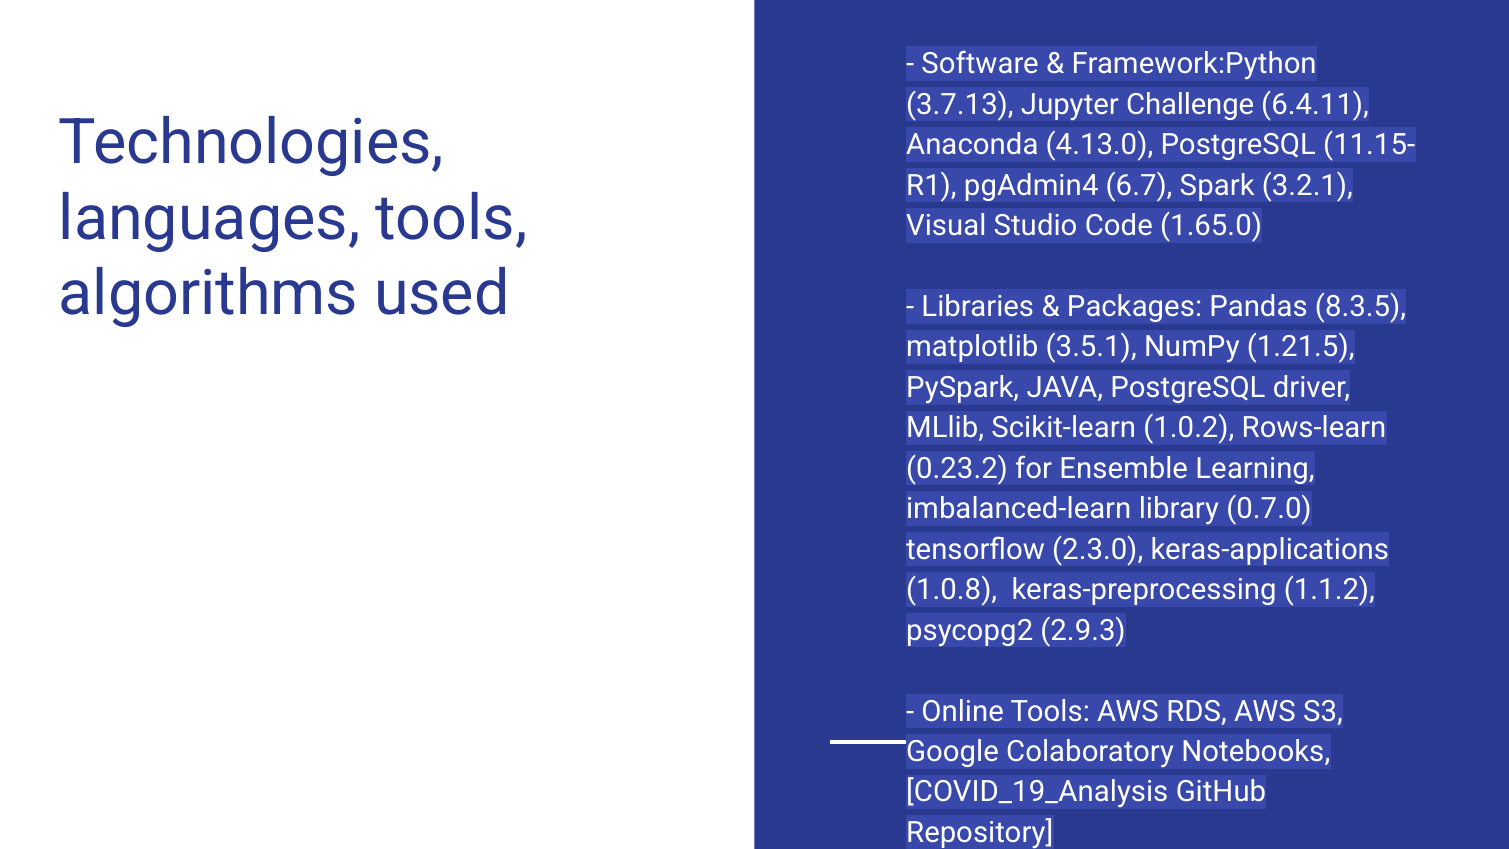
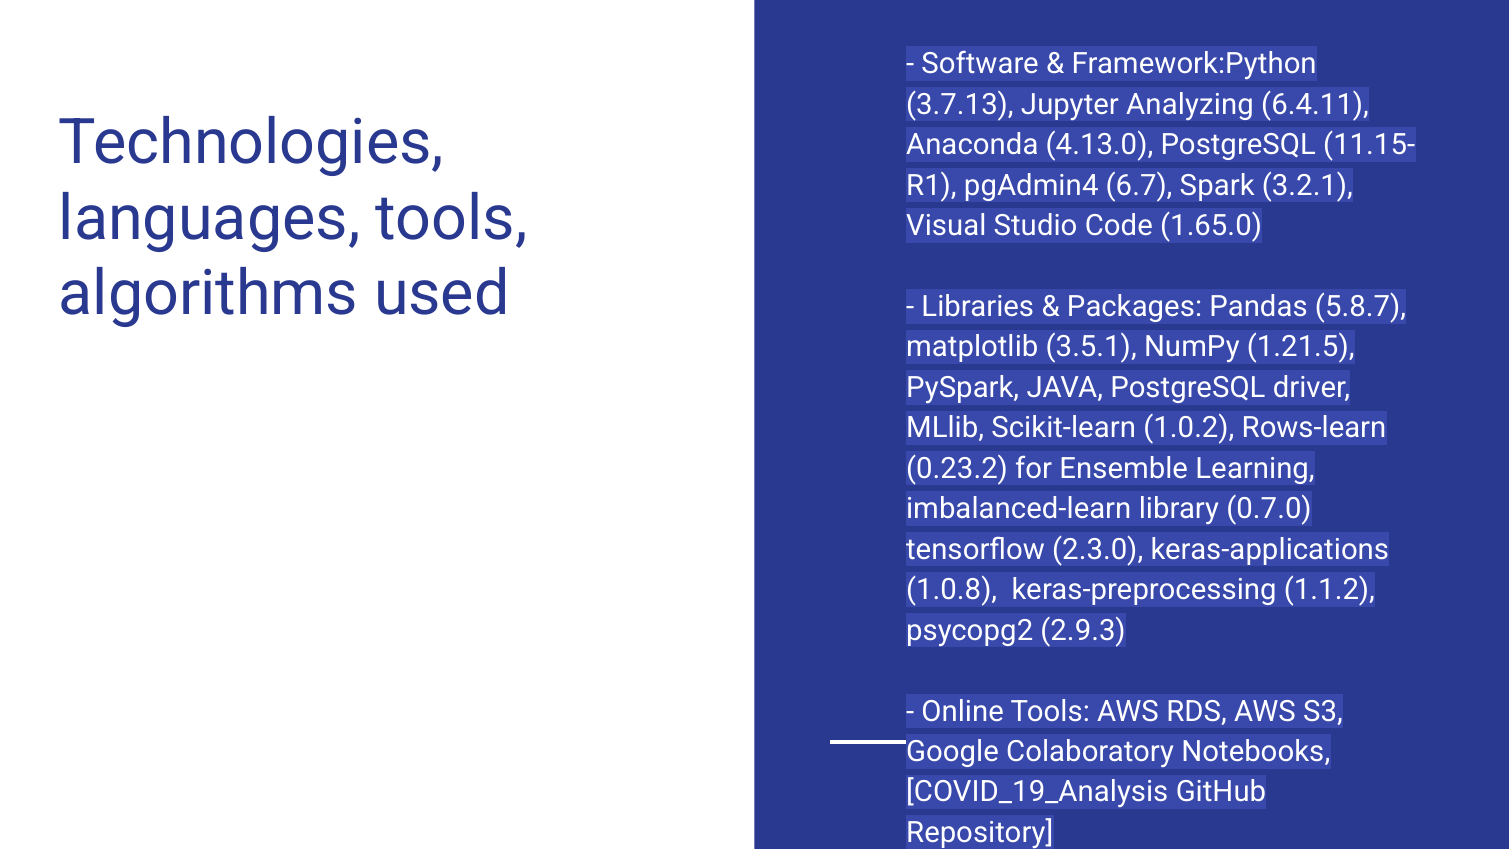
Challenge: Challenge -> Analyzing
8.3.5: 8.3.5 -> 5.8.7
